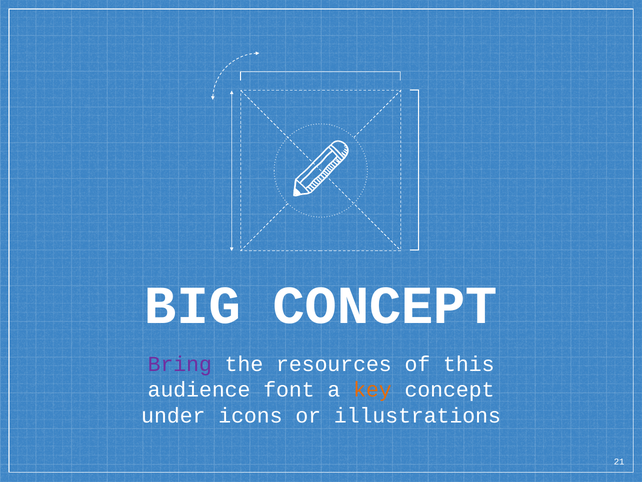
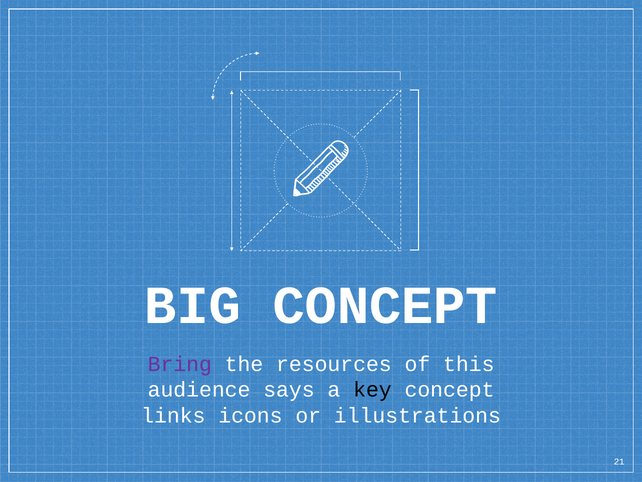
font: font -> says
key colour: orange -> black
under: under -> links
